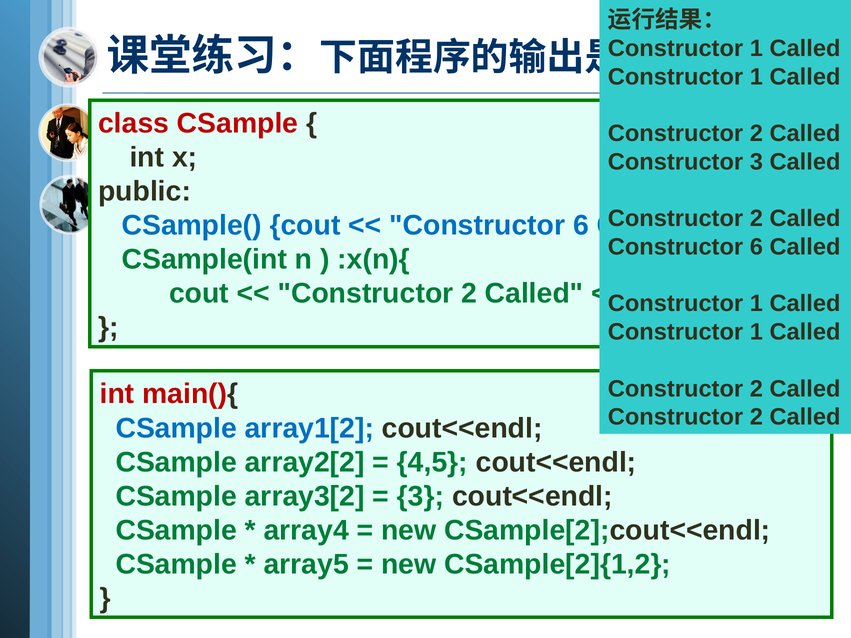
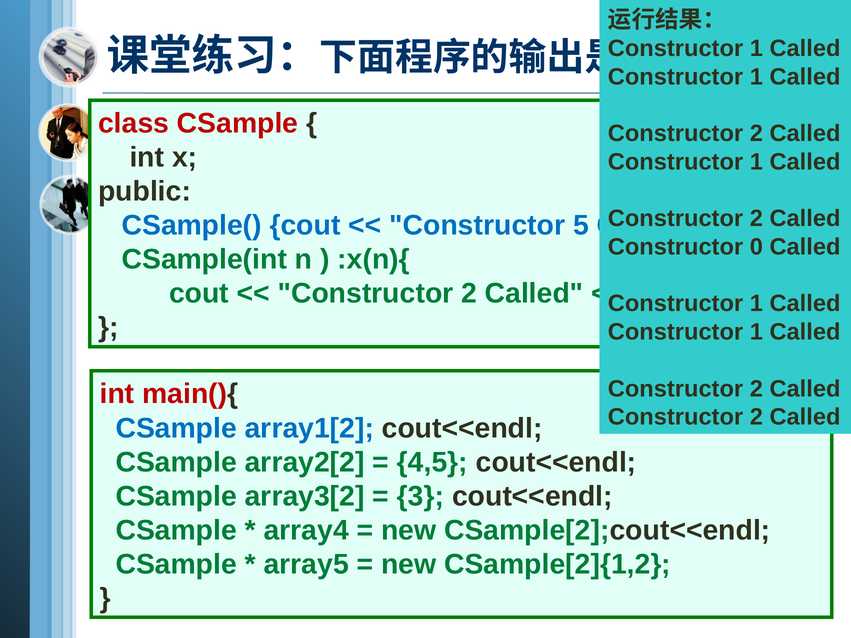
3 at (756, 162): 3 -> 1
6 at (581, 225): 6 -> 5
6 at (756, 247): 6 -> 0
